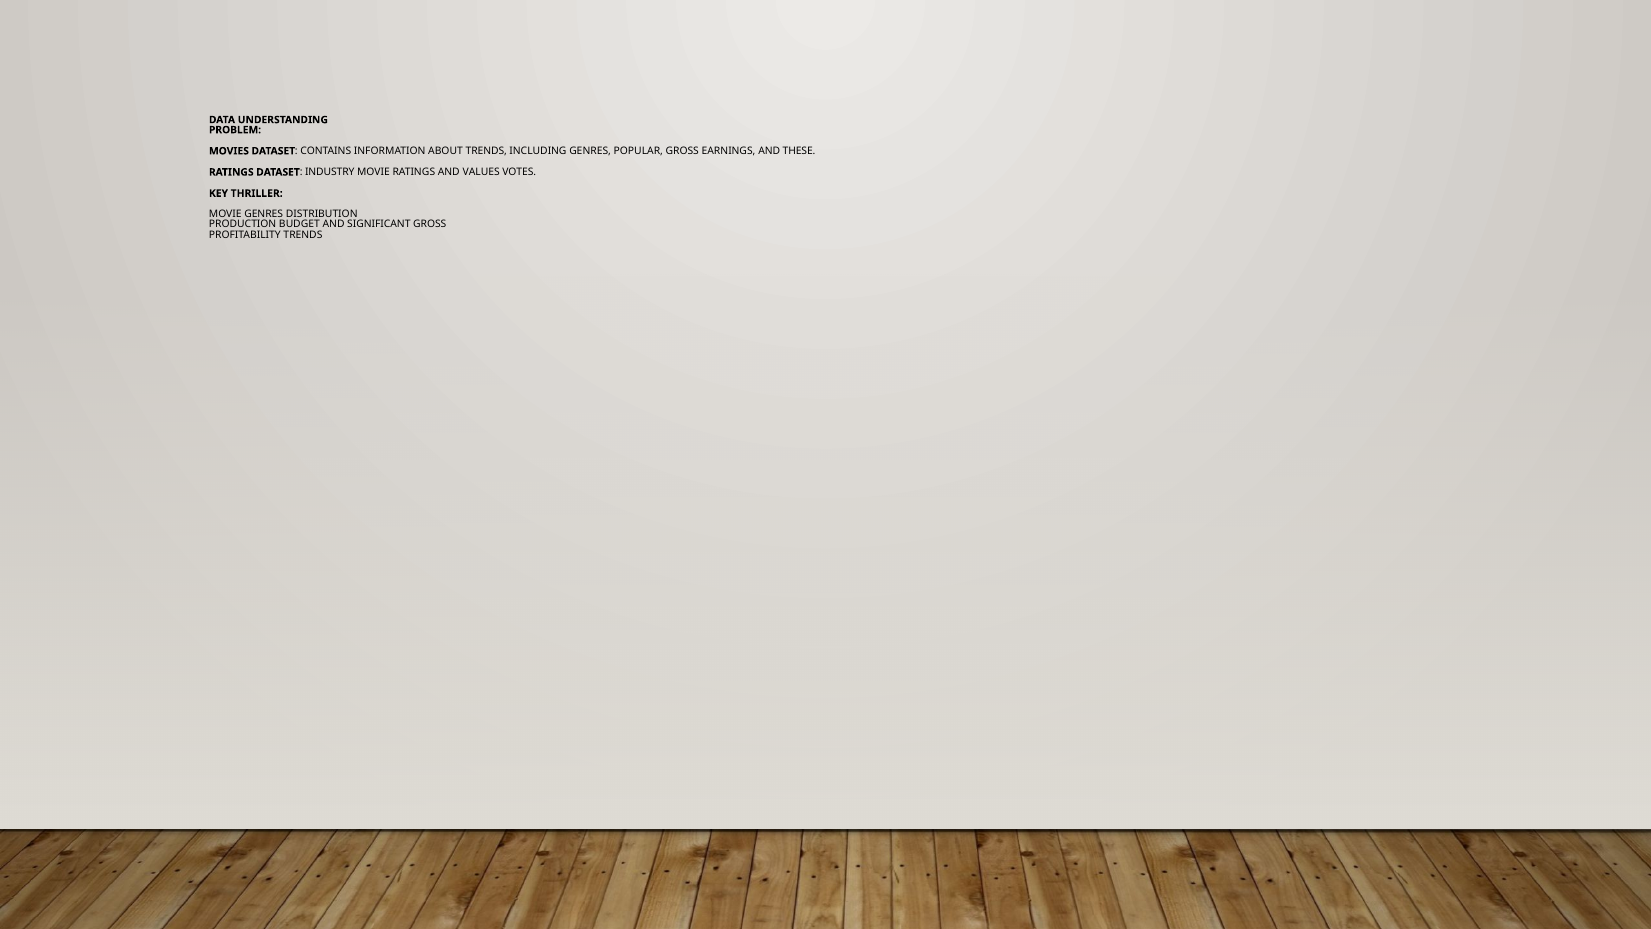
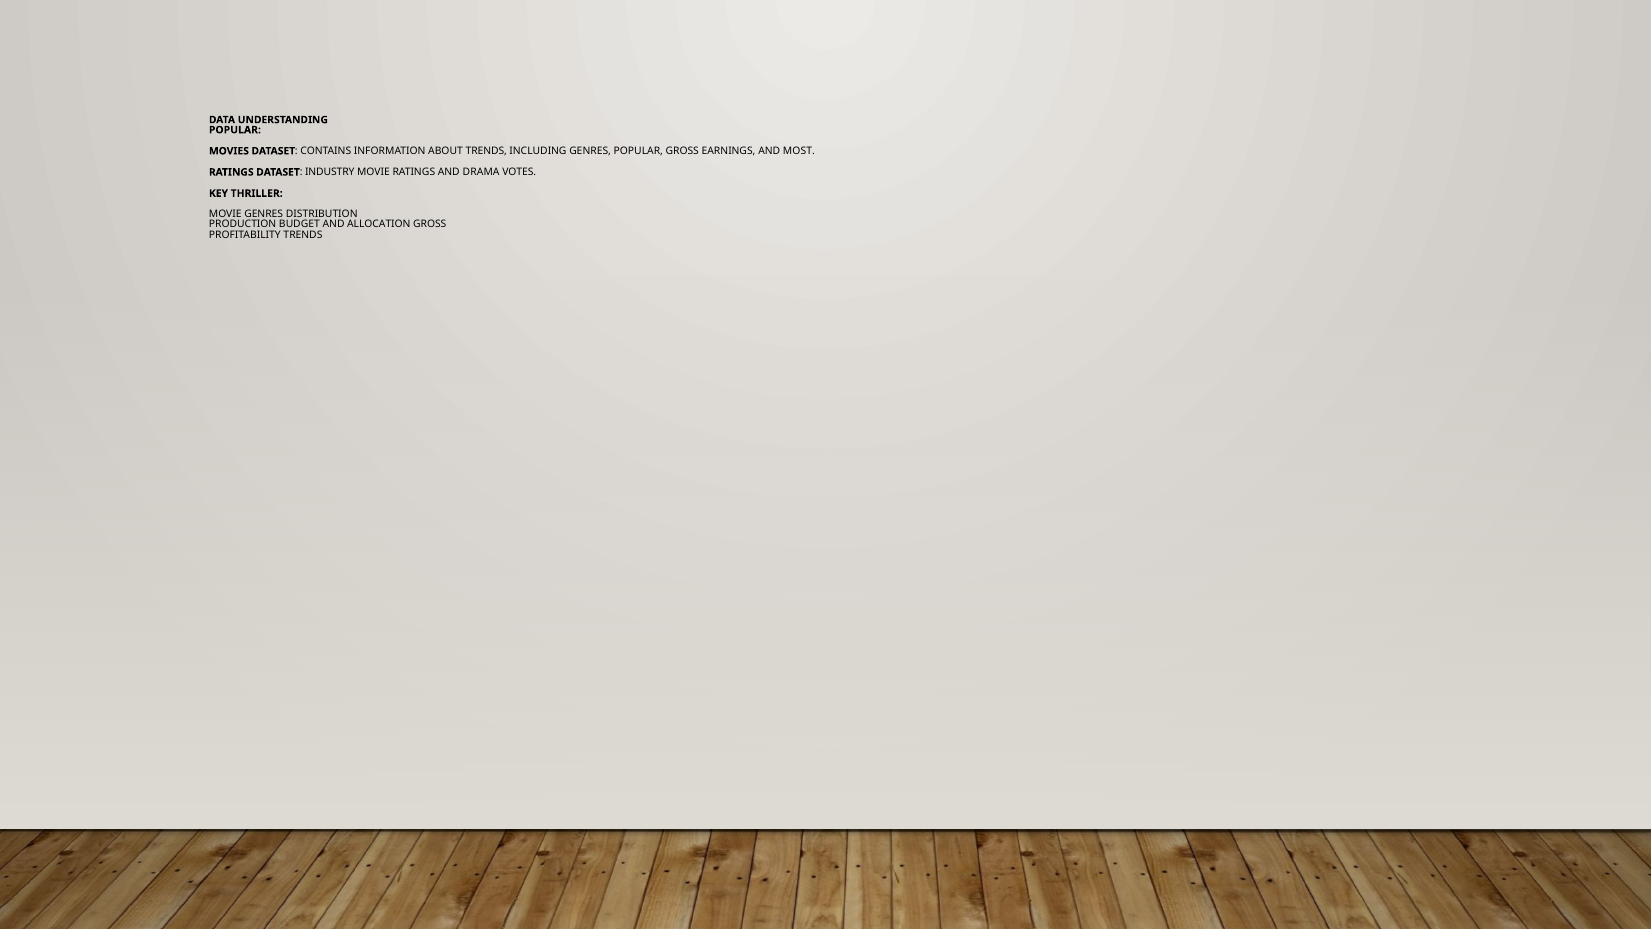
PROBLEM at (235, 130): PROBLEM -> POPULAR
THESE: THESE -> MOST
VALUES: VALUES -> DRAMA
SIGNIFICANT: SIGNIFICANT -> ALLOCATION
